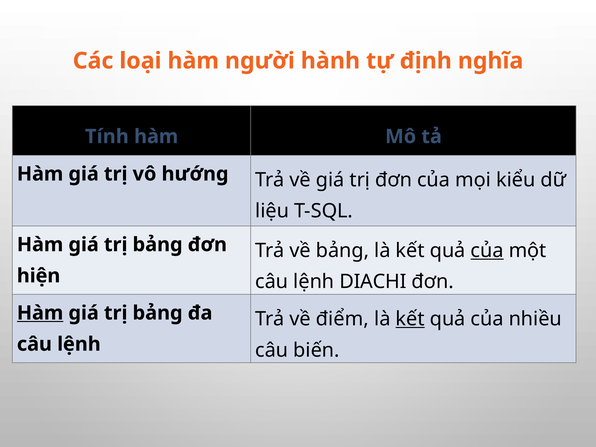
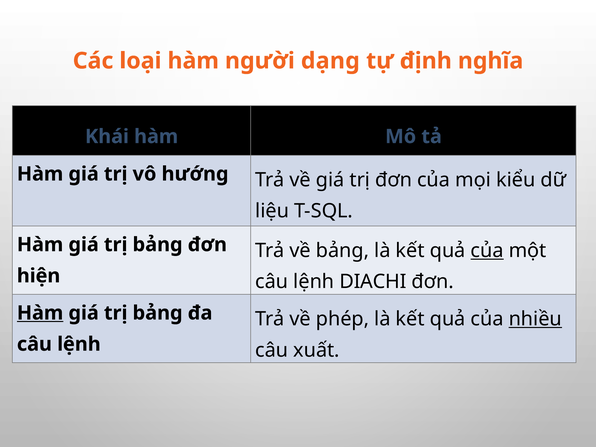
hành: hành -> dạng
Tính: Tính -> Khái
điểm: điểm -> phép
kết at (410, 319) underline: present -> none
nhiều underline: none -> present
biến: biến -> xuất
